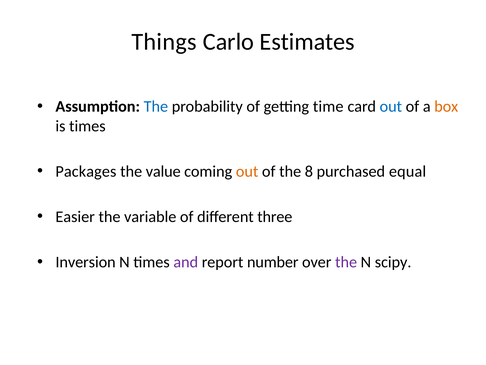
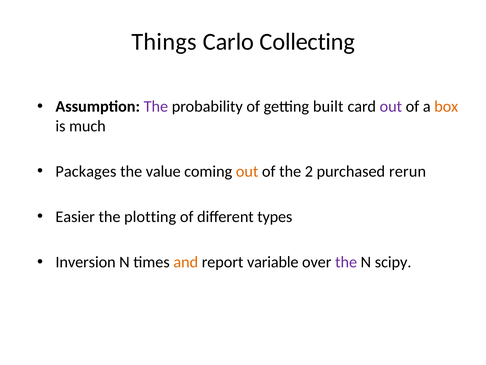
Estimates: Estimates -> Collecting
The at (156, 106) colour: blue -> purple
time: time -> built
out at (391, 106) colour: blue -> purple
is times: times -> much
8: 8 -> 2
equal: equal -> rerun
variable: variable -> plotting
three: three -> types
and colour: purple -> orange
number: number -> variable
